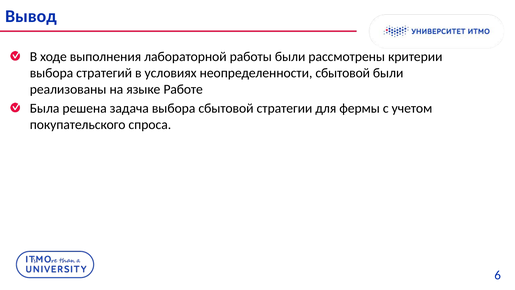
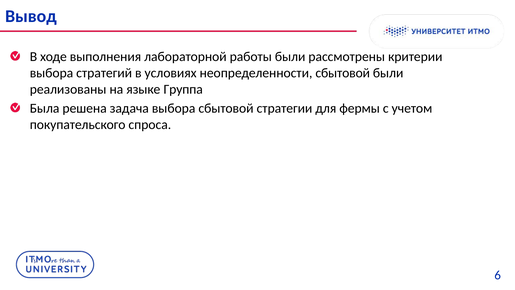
Работе: Работе -> Группа
